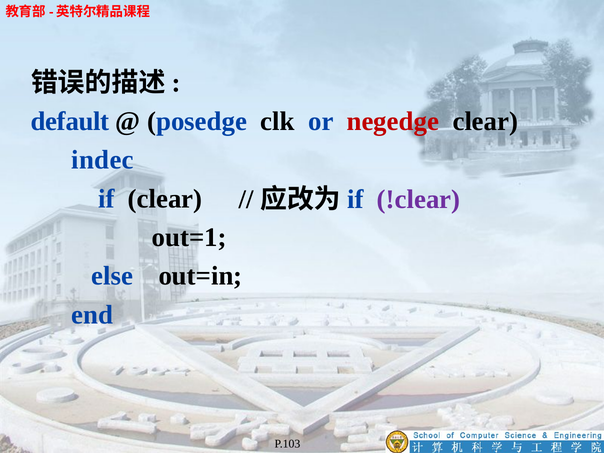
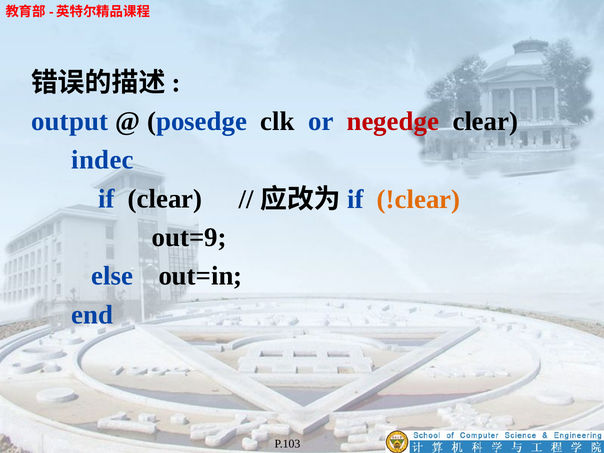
default: default -> output
!clear colour: purple -> orange
out=1: out=1 -> out=9
